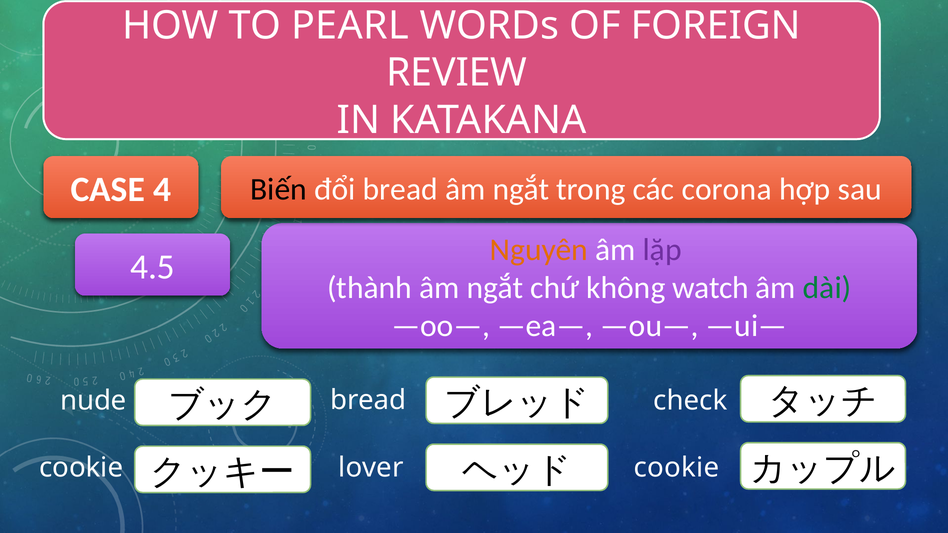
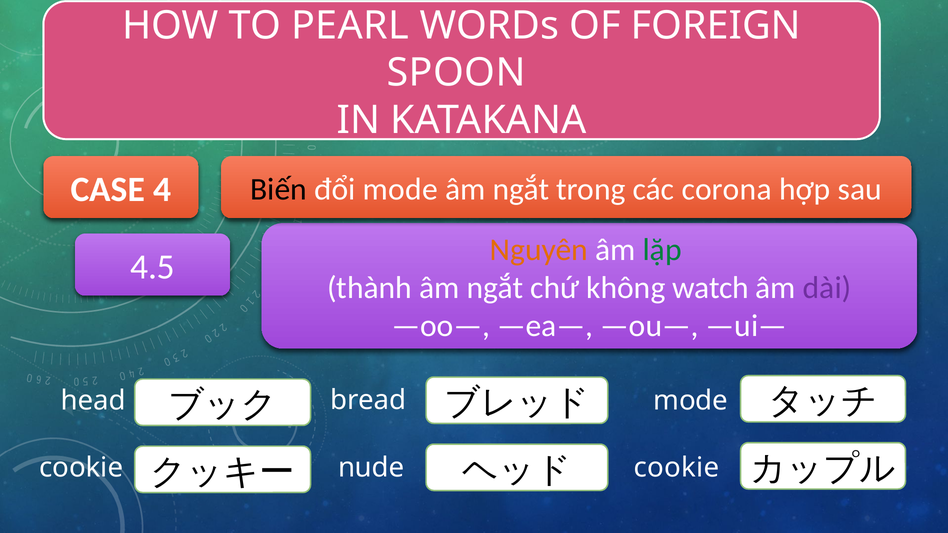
REVIEW: REVIEW -> SPOON
đổi bread: bread -> mode
lặp colour: purple -> green
dài colour: green -> purple
nude: nude -> head
check at (690, 401): check -> mode
lover: lover -> nude
